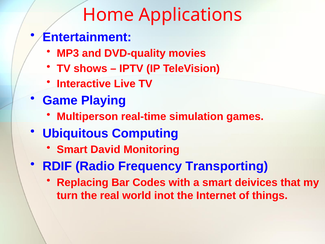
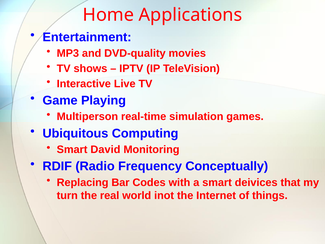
Transporting: Transporting -> Conceptually
